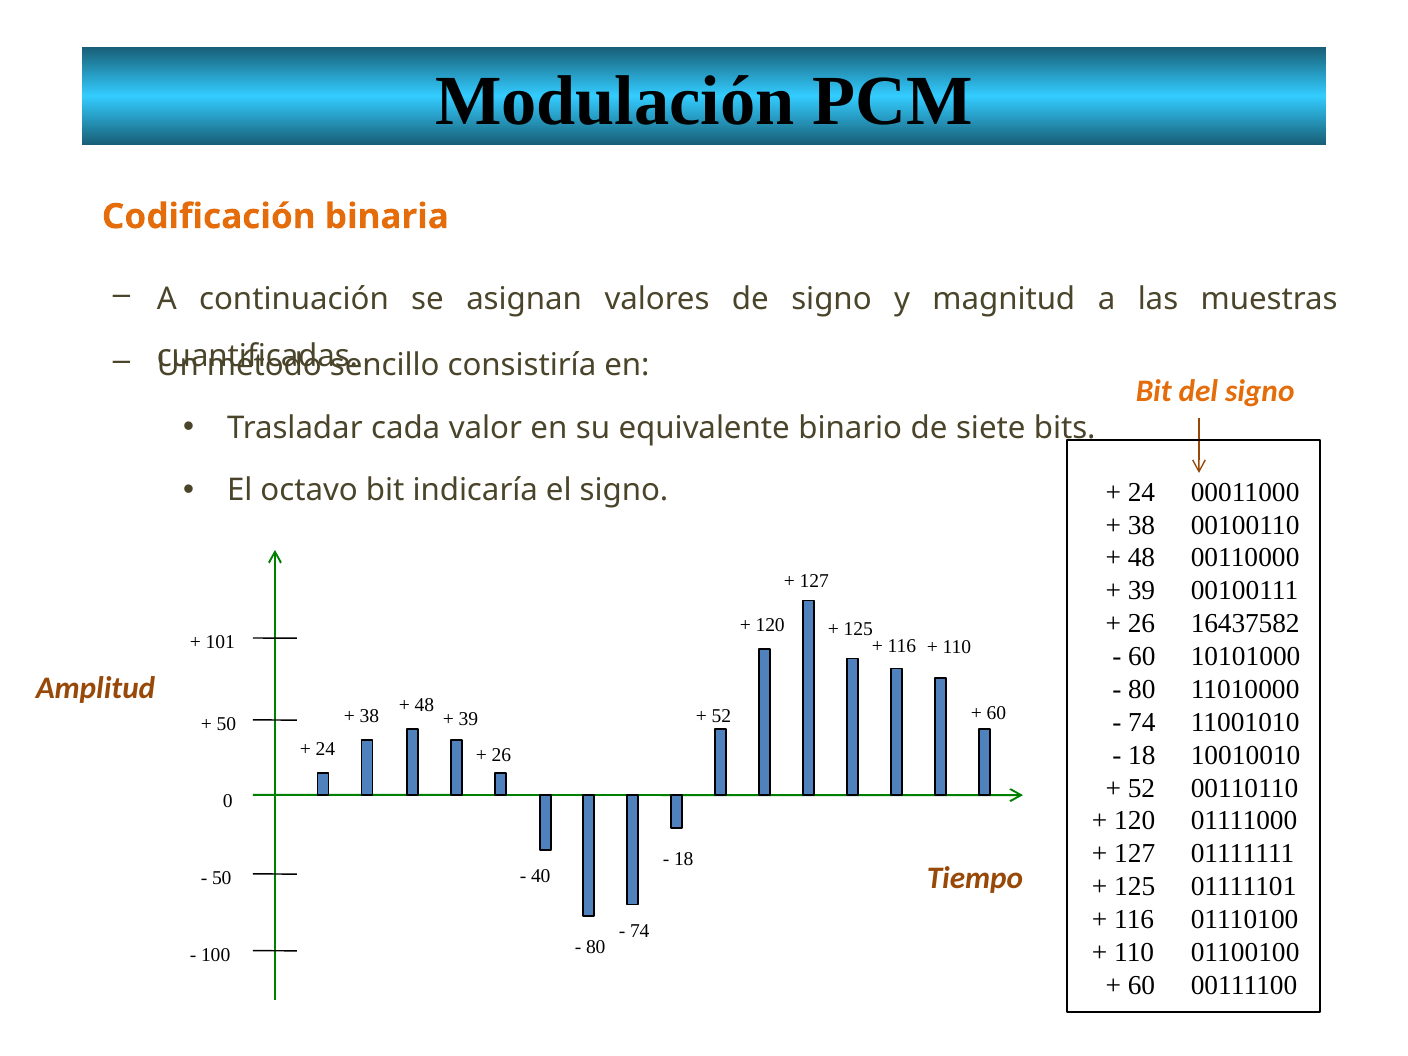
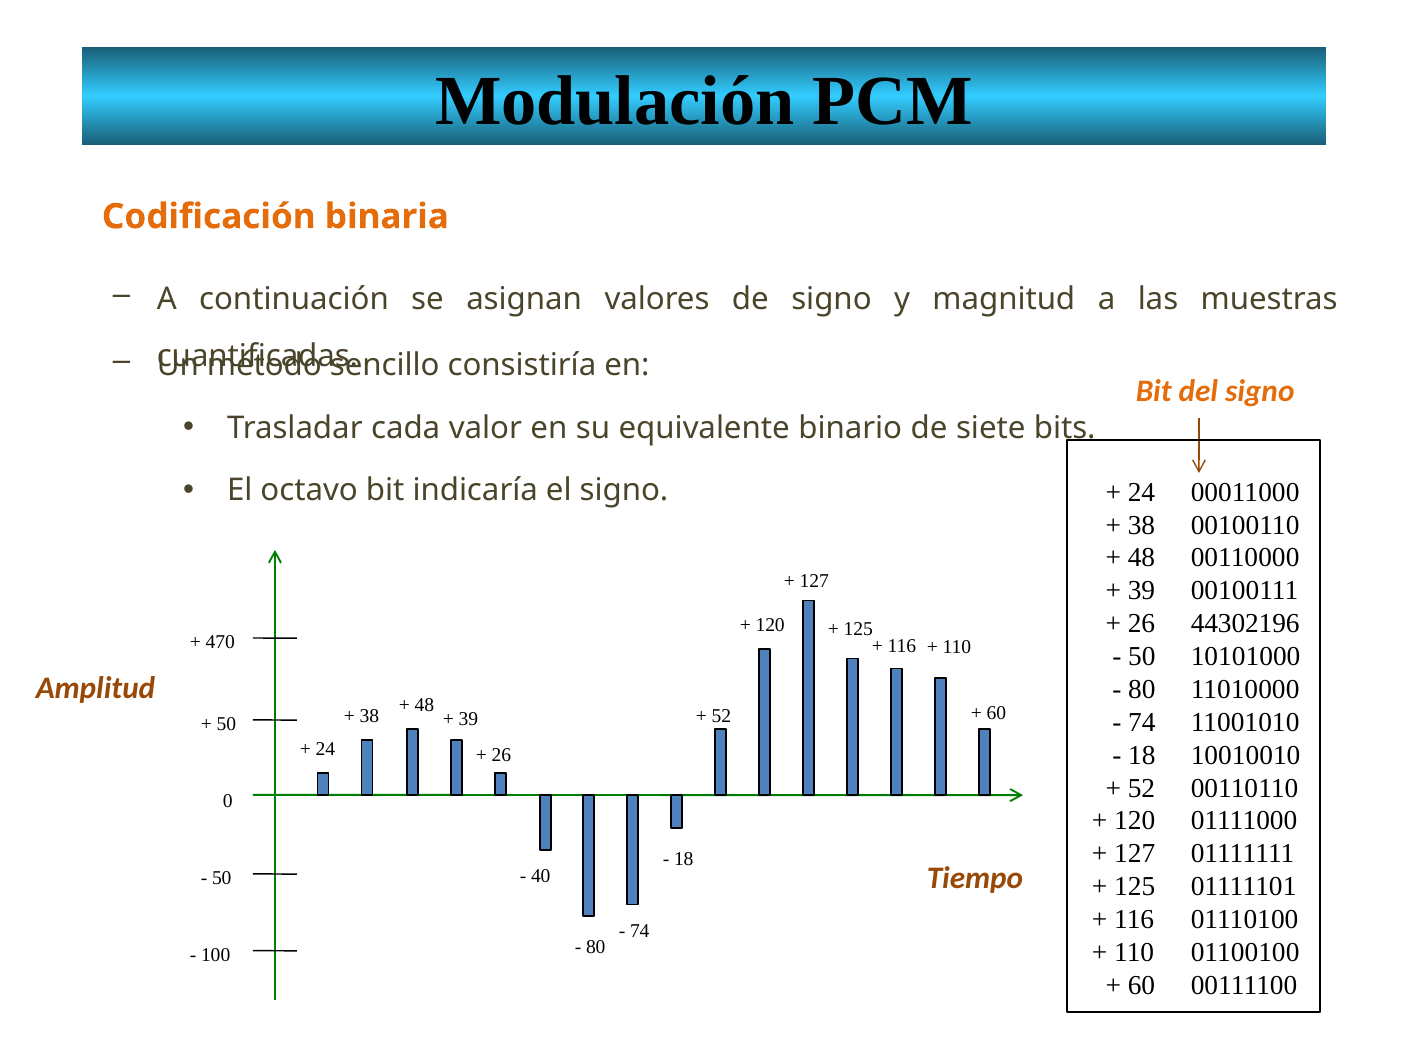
16437582: 16437582 -> 44302196
101: 101 -> 470
60 at (1142, 656): 60 -> 50
